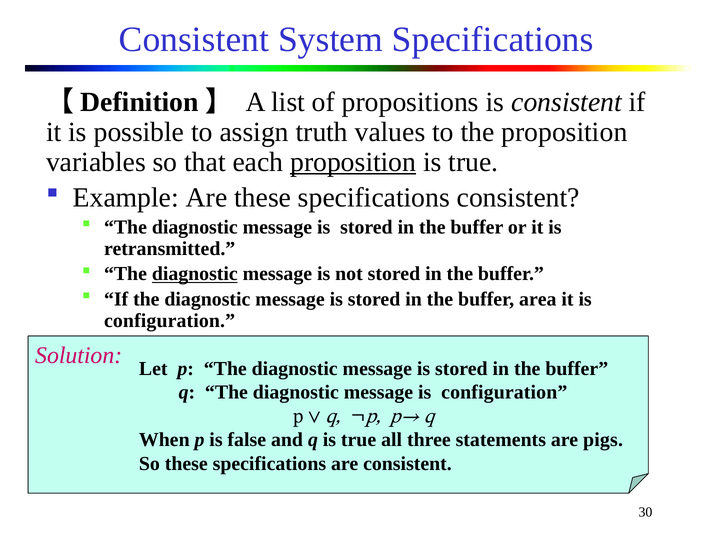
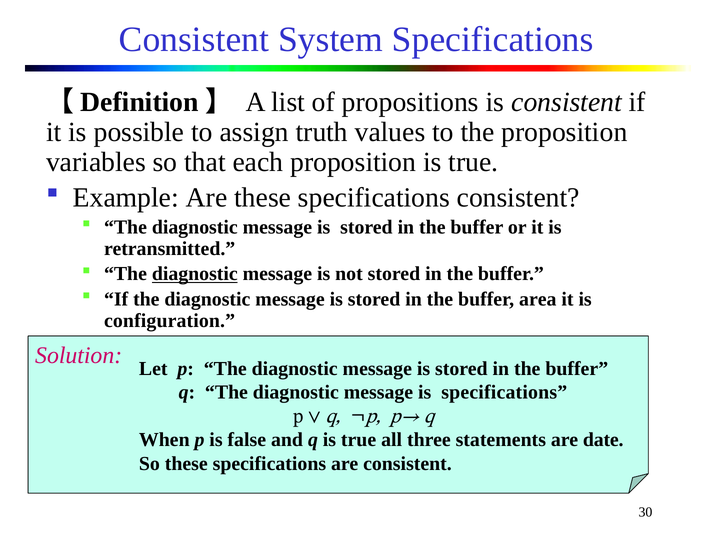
proposition at (353, 162) underline: present -> none
message is configuration: configuration -> specifications
pigs: pigs -> date
